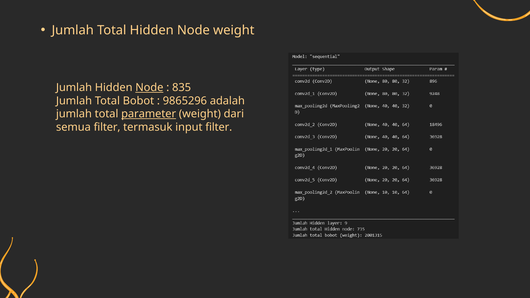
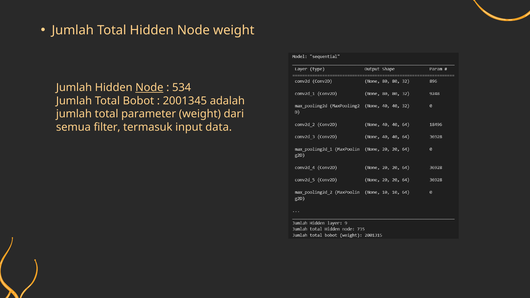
835: 835 -> 534
9865296: 9865296 -> 2001345
parameter underline: present -> none
input filter: filter -> data
